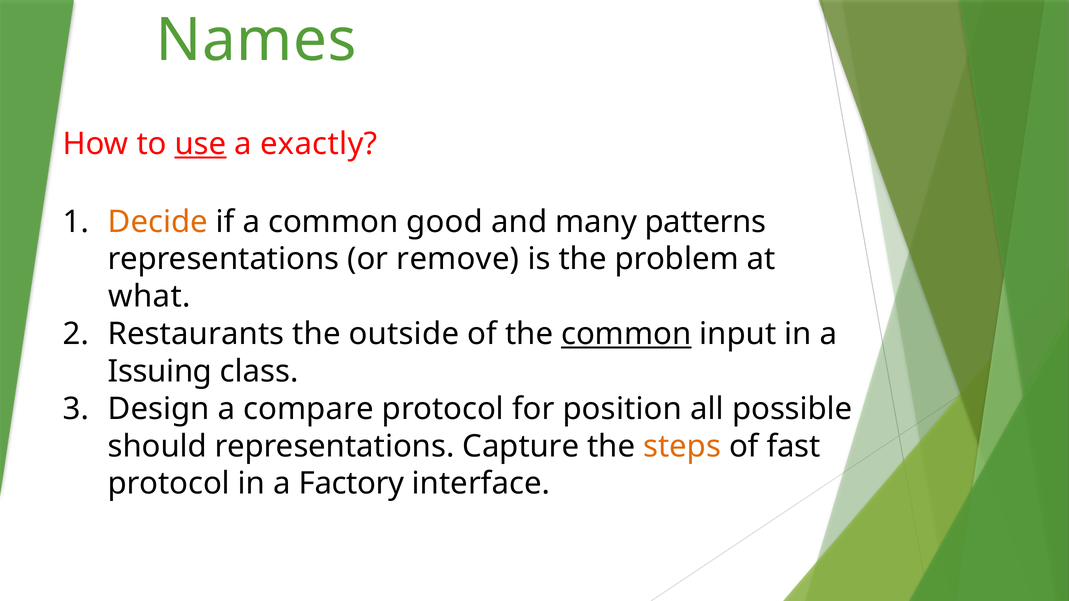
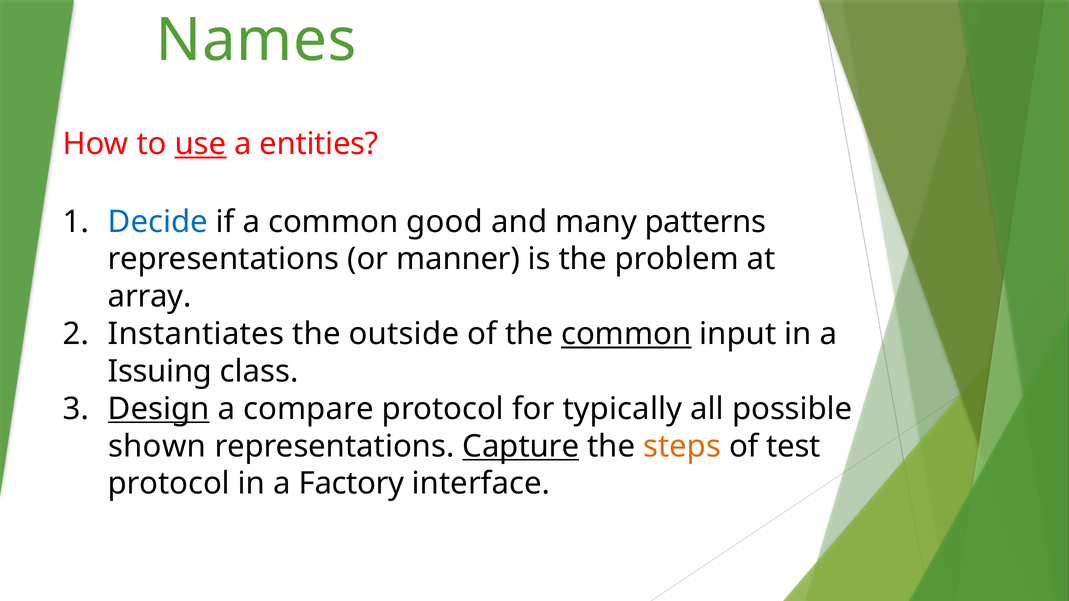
exactly: exactly -> entities
Decide colour: orange -> blue
remove: remove -> manner
what: what -> array
Restaurants: Restaurants -> Instantiates
Design underline: none -> present
position: position -> typically
should: should -> shown
Capture underline: none -> present
fast: fast -> test
